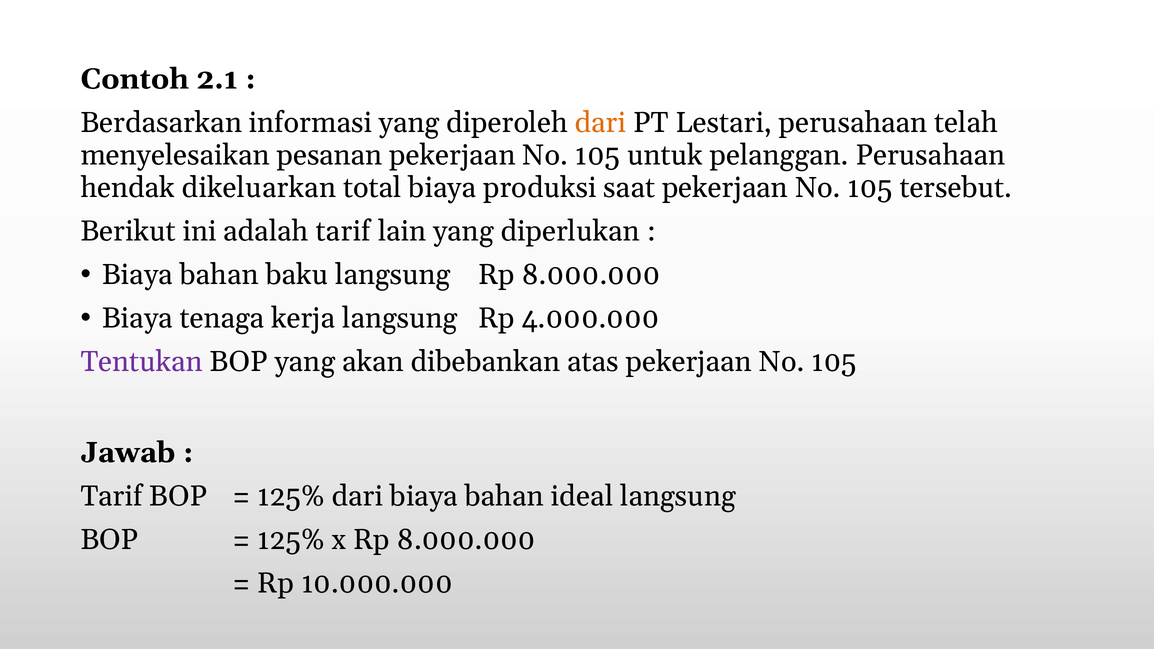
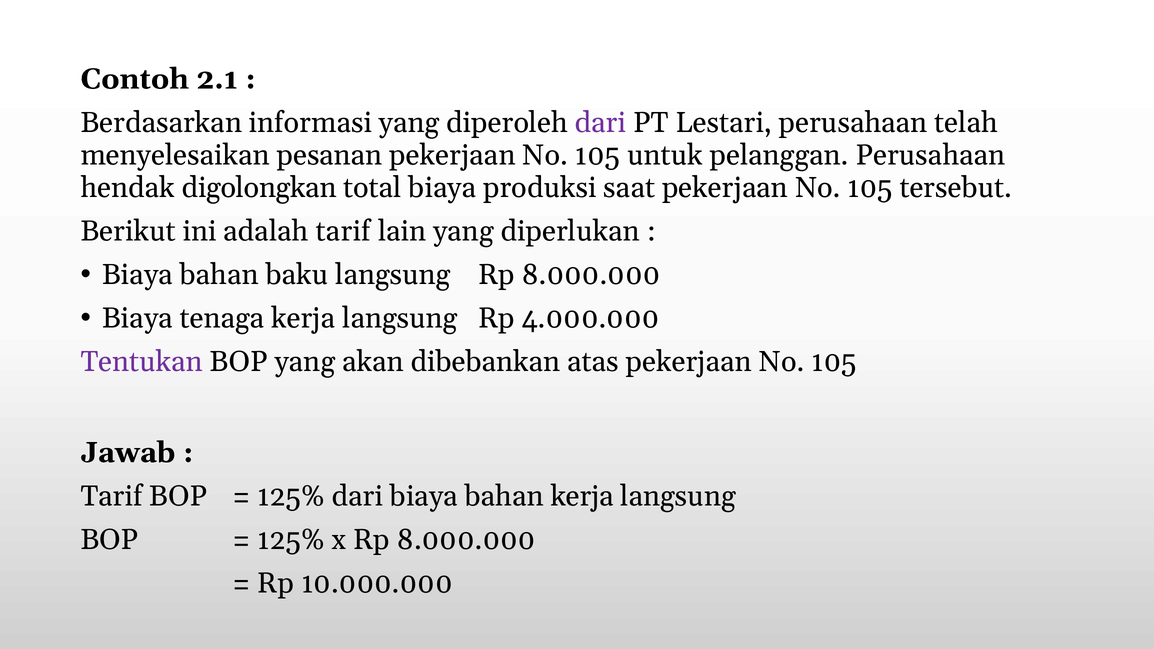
dari at (601, 123) colour: orange -> purple
dikeluarkan: dikeluarkan -> digolongkan
bahan ideal: ideal -> kerja
